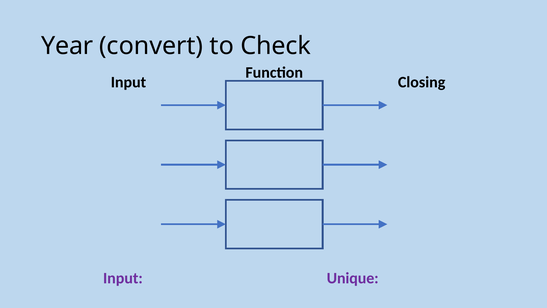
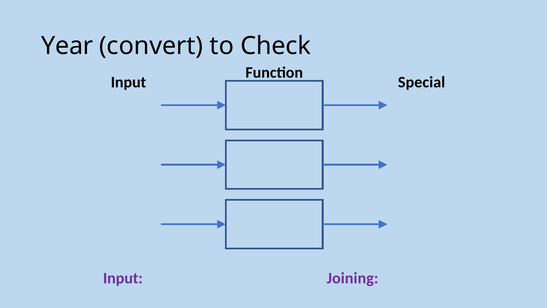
Closing: Closing -> Special
Unique: Unique -> Joining
